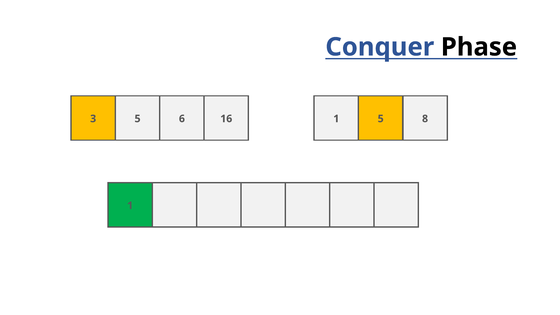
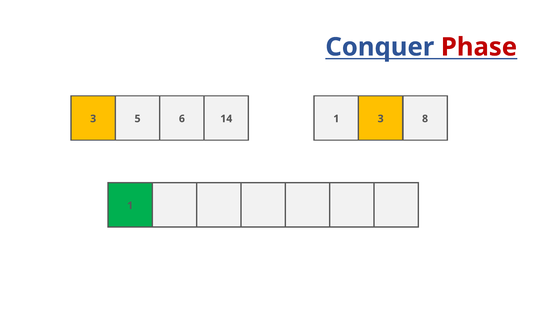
Phase colour: black -> red
16: 16 -> 14
1 5: 5 -> 3
